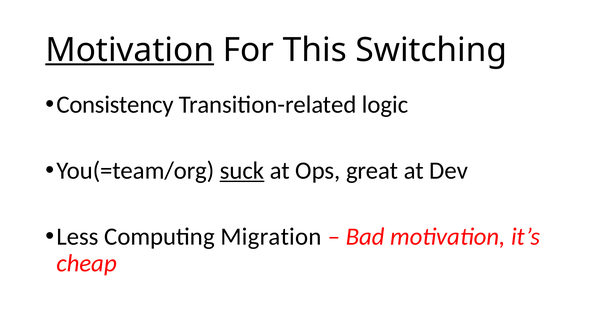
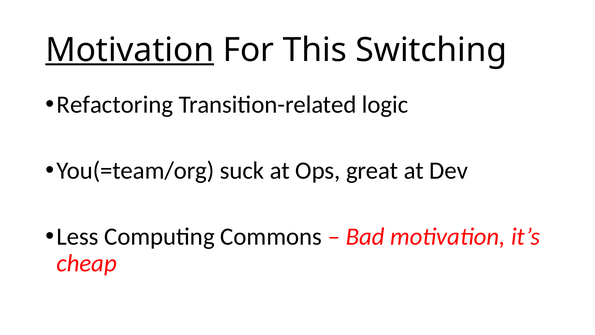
Consistency: Consistency -> Refactoring
suck underline: present -> none
Migration: Migration -> Commons
